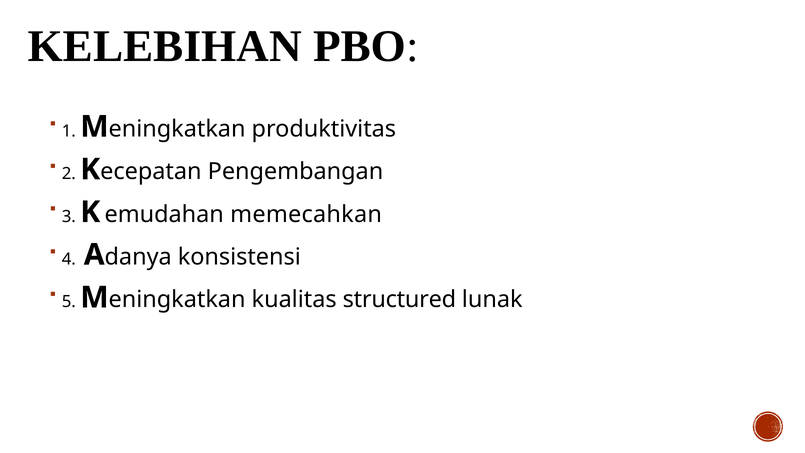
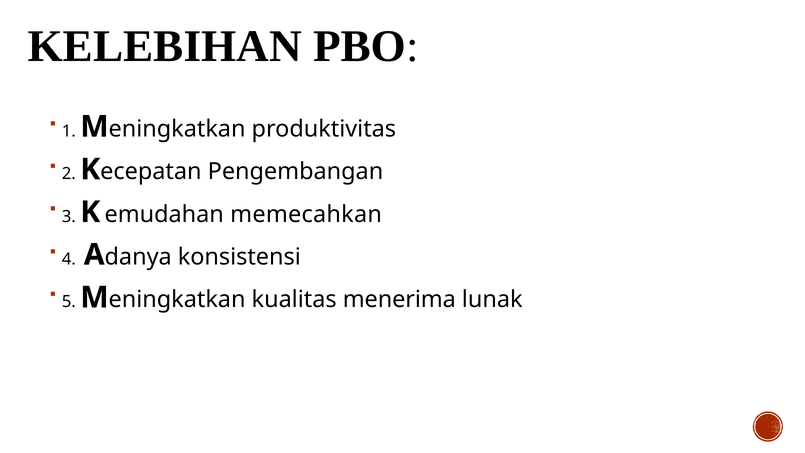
structured: structured -> menerima
